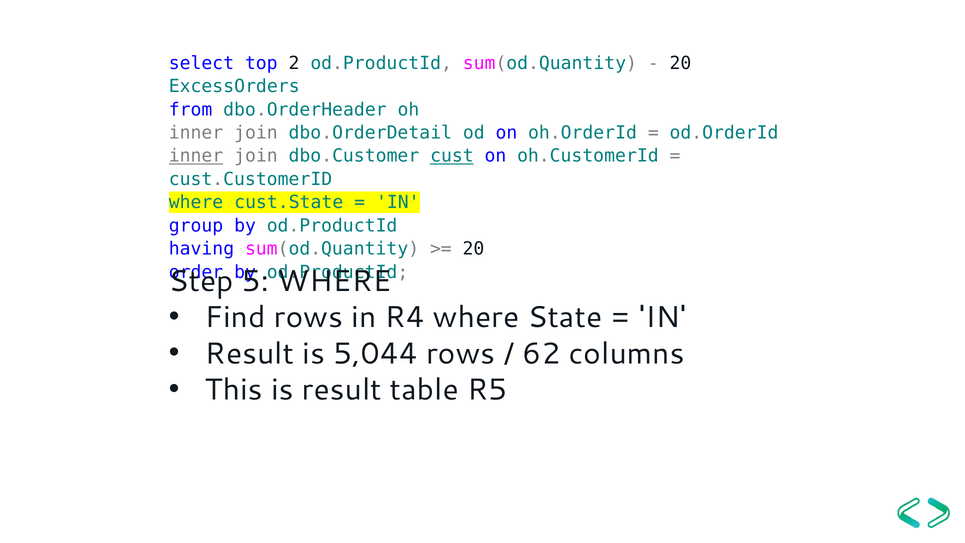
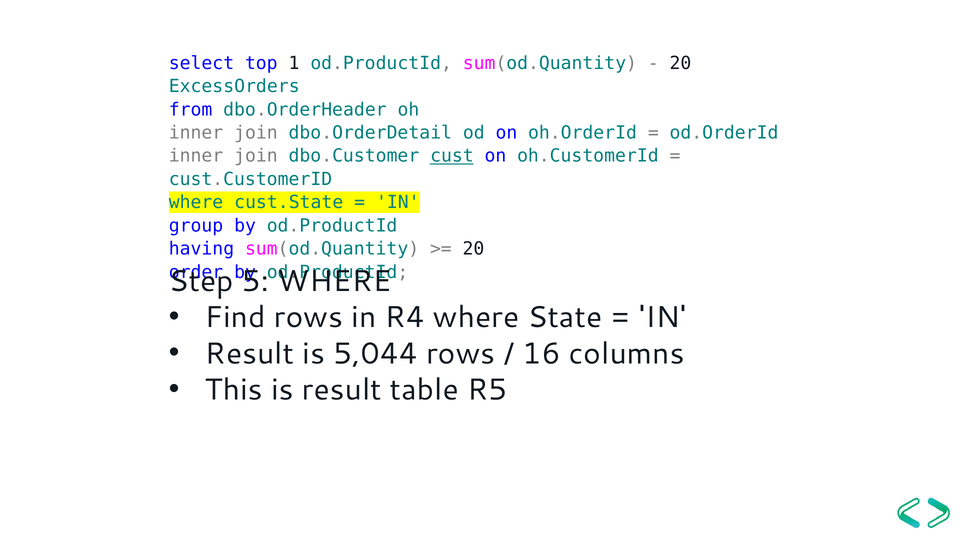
2: 2 -> 1
inner at (196, 156) underline: present -> none
62: 62 -> 16
